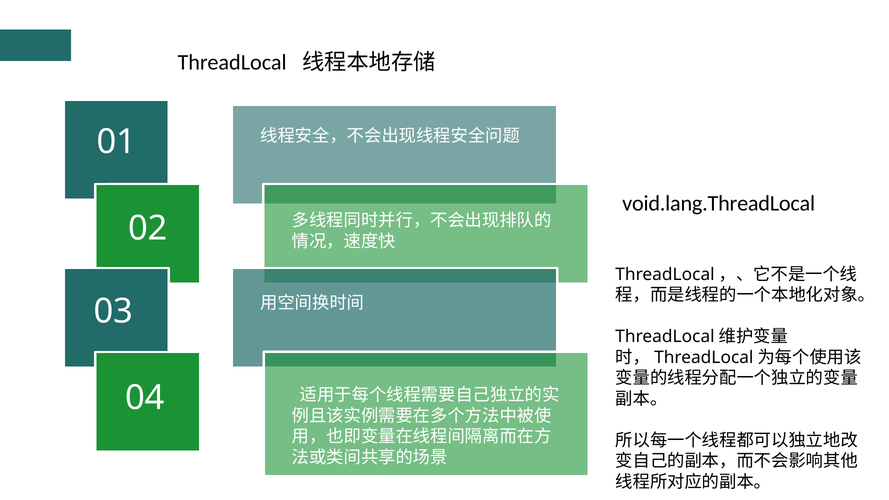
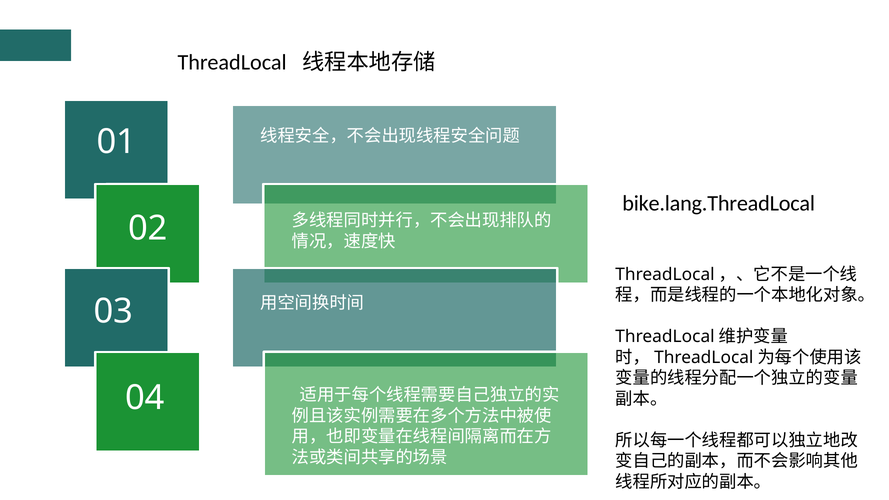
void.lang.ThreadLocal: void.lang.ThreadLocal -> bike.lang.ThreadLocal
